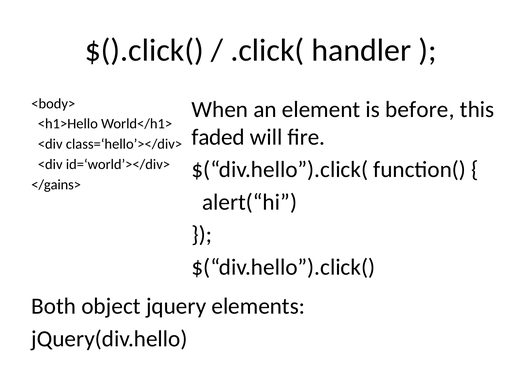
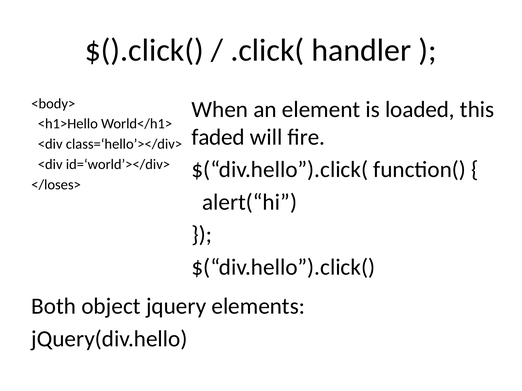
before: before -> loaded
</gains>: </gains> -> </loses>
